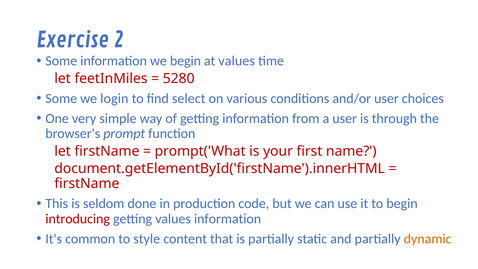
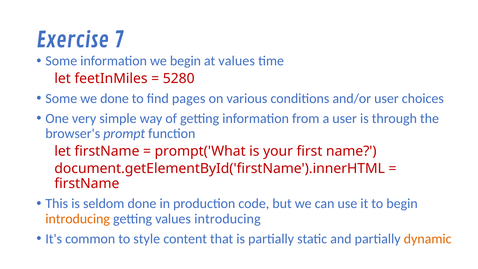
2: 2 -> 7
we login: login -> done
select: select -> pages
introducing at (78, 219) colour: red -> orange
values information: information -> introducing
